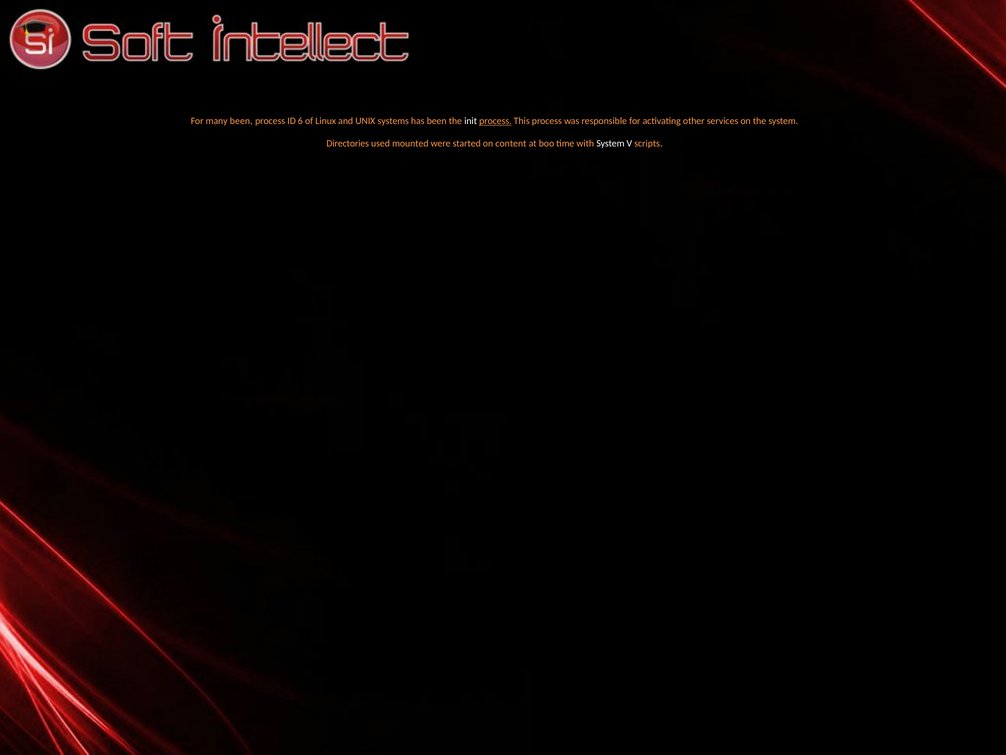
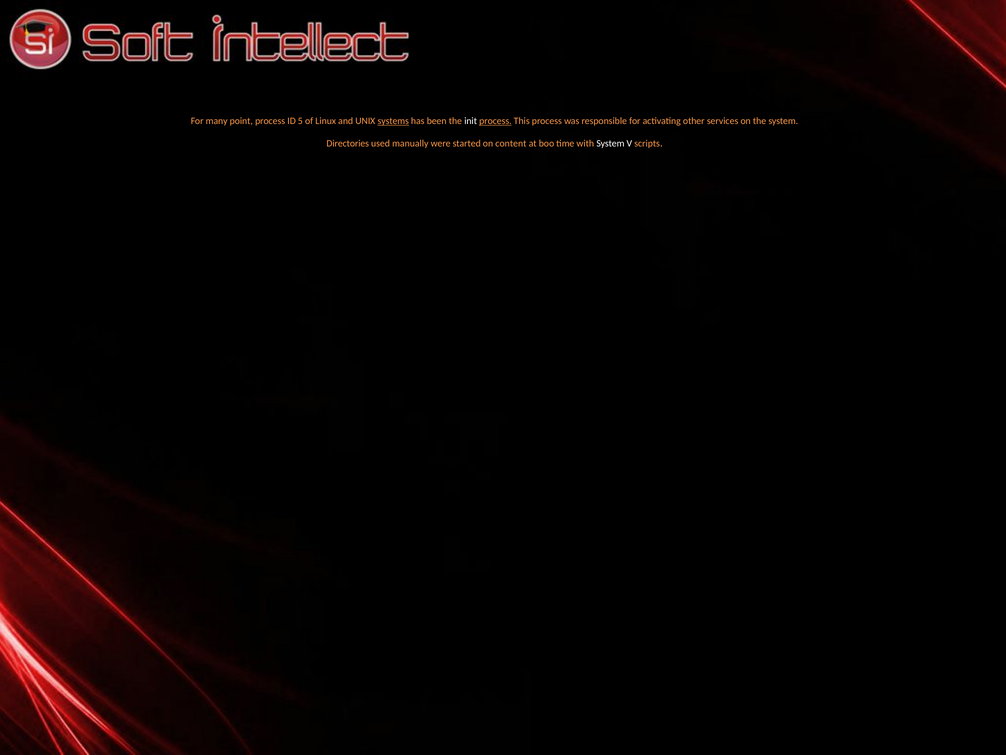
many been: been -> point
6: 6 -> 5
systems underline: none -> present
mounted: mounted -> manually
